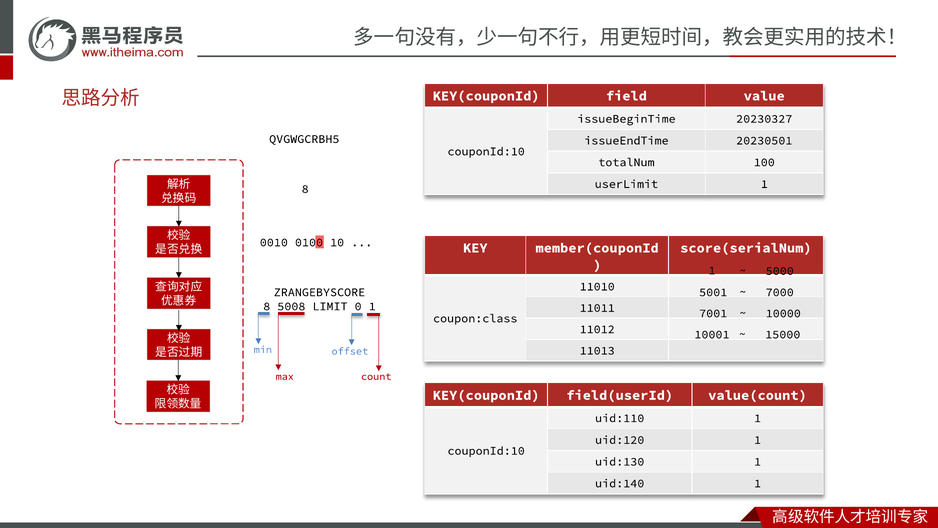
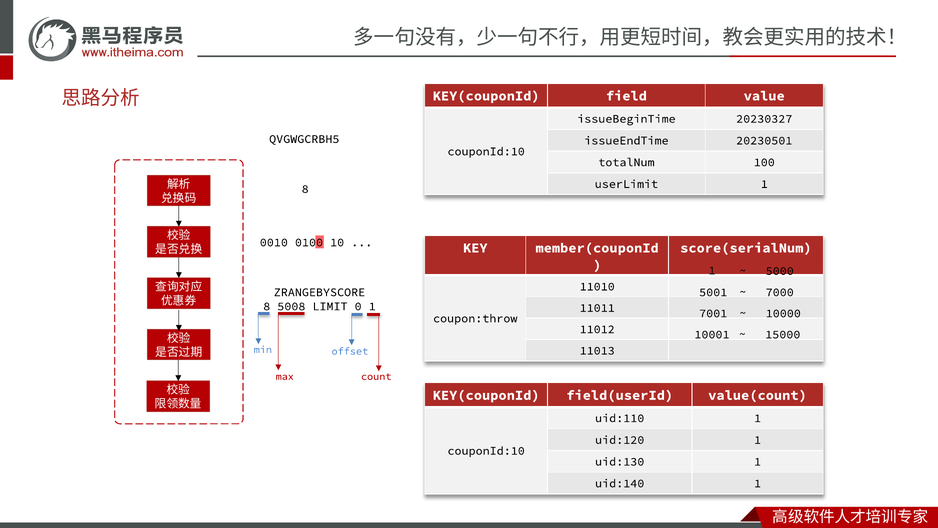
coupon:class: coupon:class -> coupon:throw
